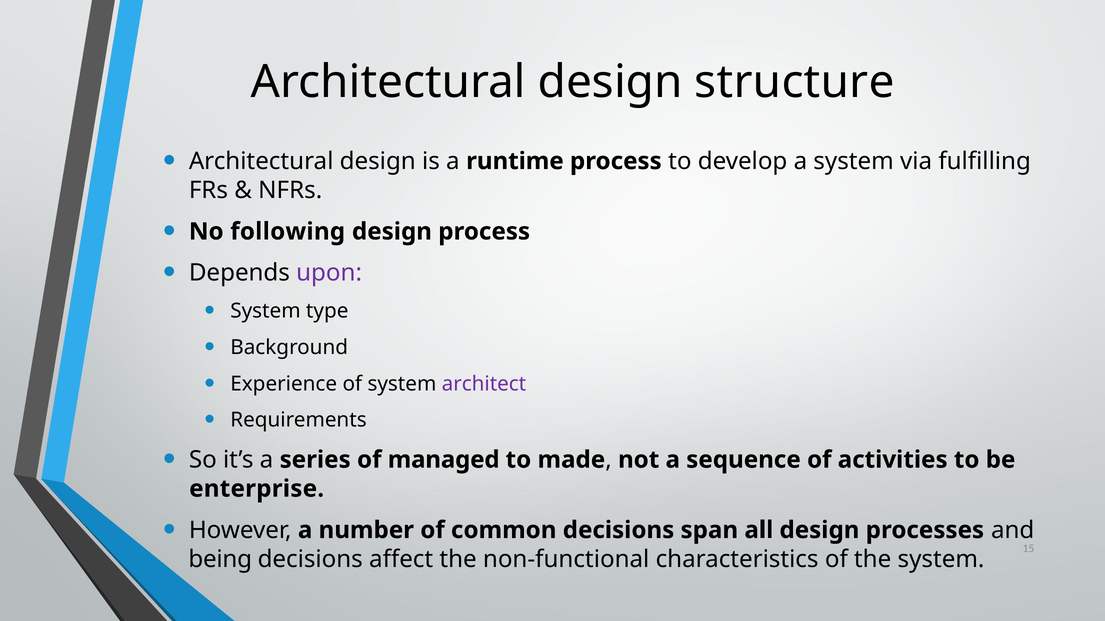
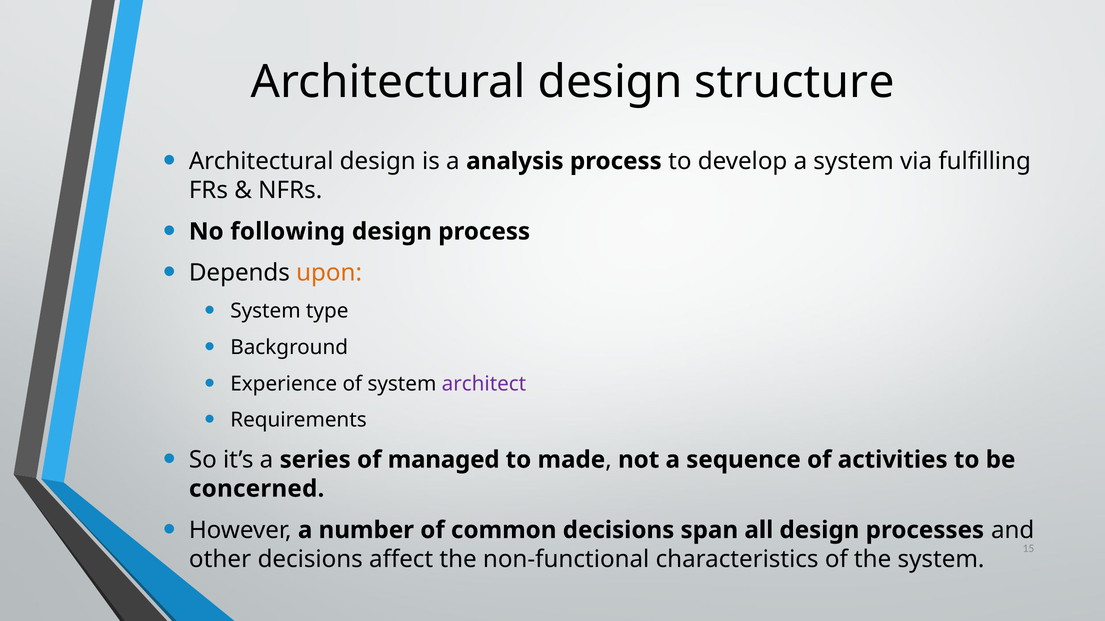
runtime: runtime -> analysis
upon colour: purple -> orange
enterprise: enterprise -> concerned
being: being -> other
